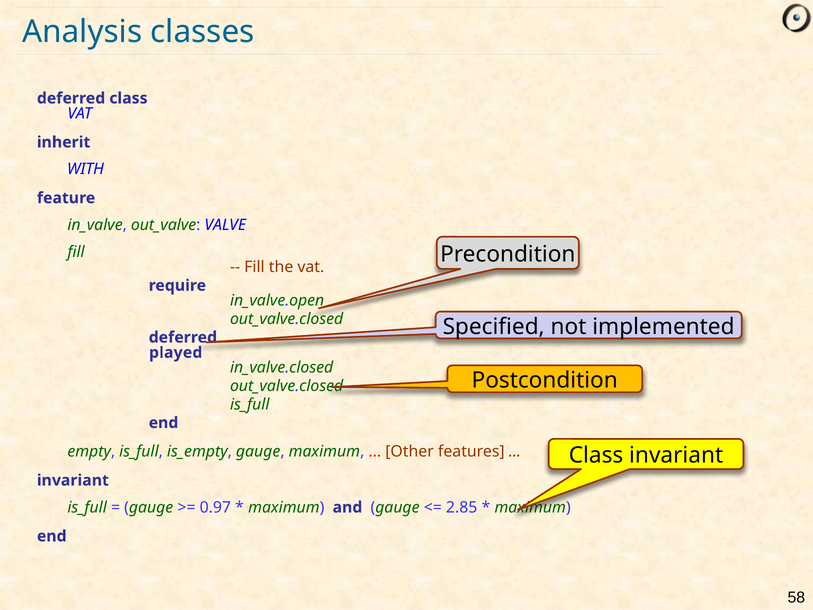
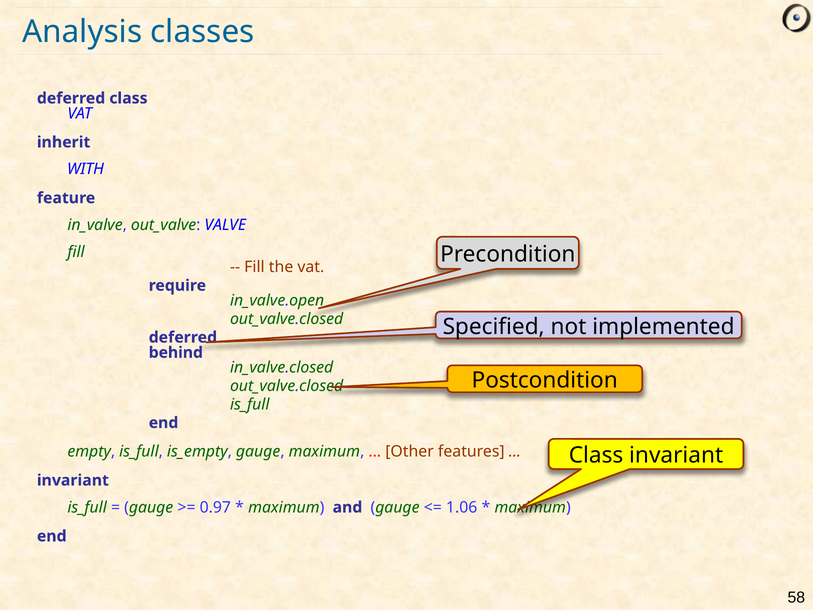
played: played -> behind
2.85: 2.85 -> 1.06
